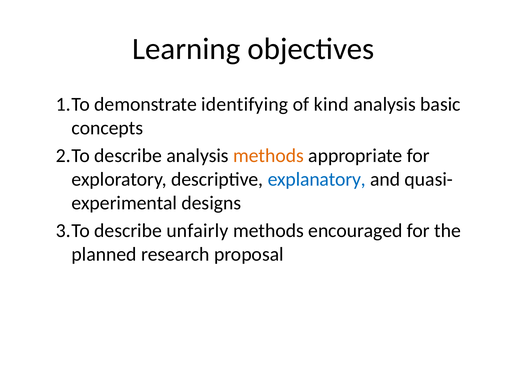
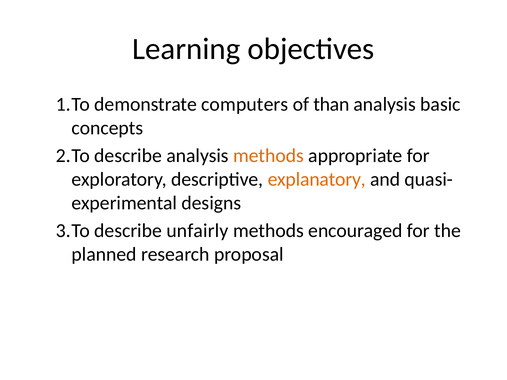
identifying: identifying -> computers
kind: kind -> than
explanatory colour: blue -> orange
